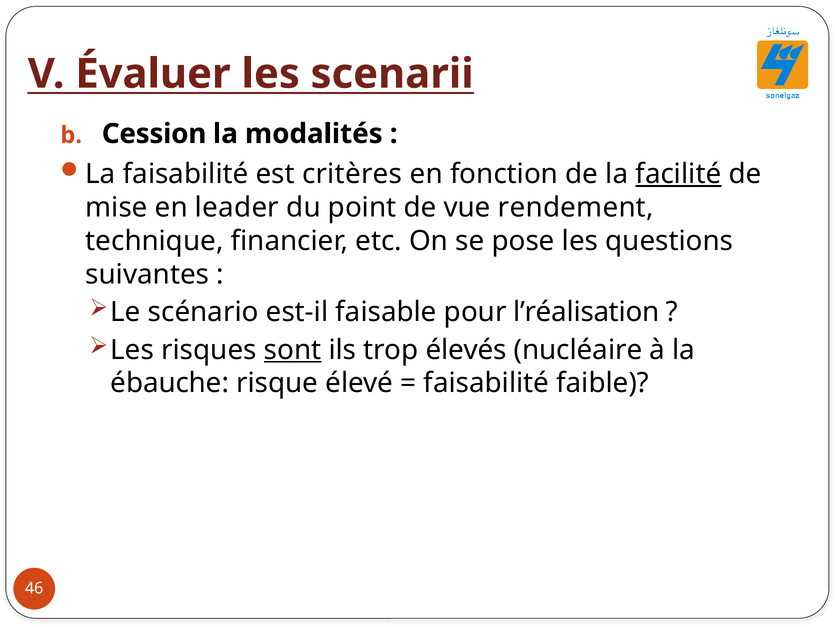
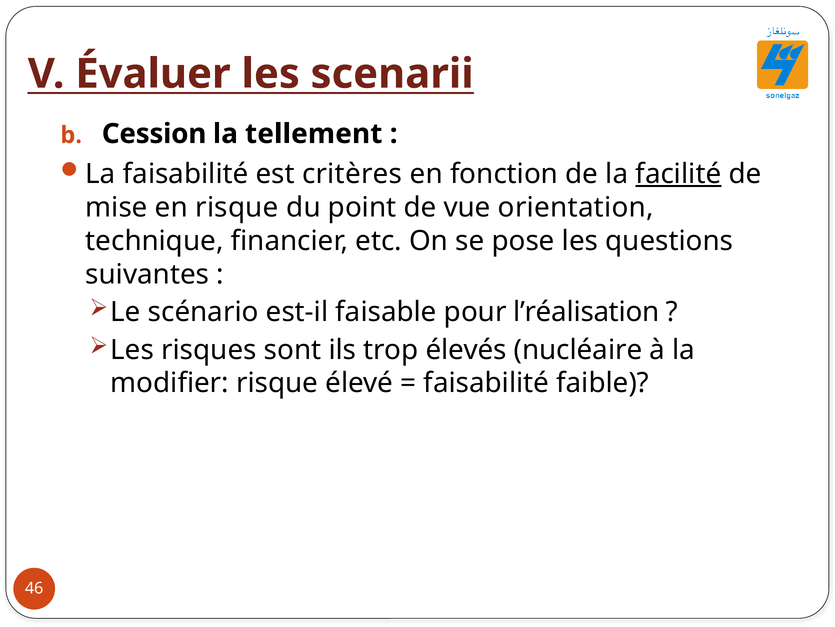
modalités: modalités -> tellement
en leader: leader -> risque
rendement: rendement -> orientation
sont underline: present -> none
ébauche: ébauche -> modifier
